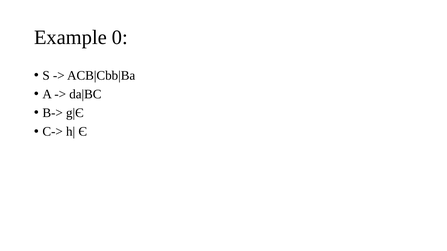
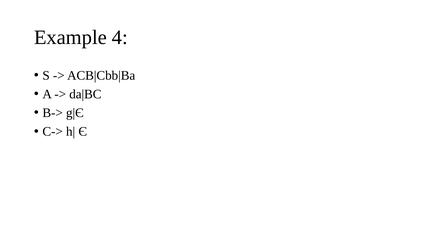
0: 0 -> 4
